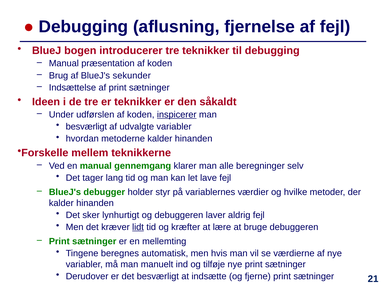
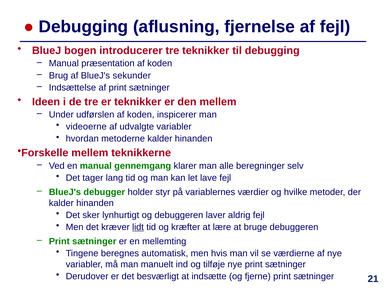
den såkaldt: såkaldt -> mellem
inspicerer underline: present -> none
besværligt at (86, 126): besværligt -> videoerne
